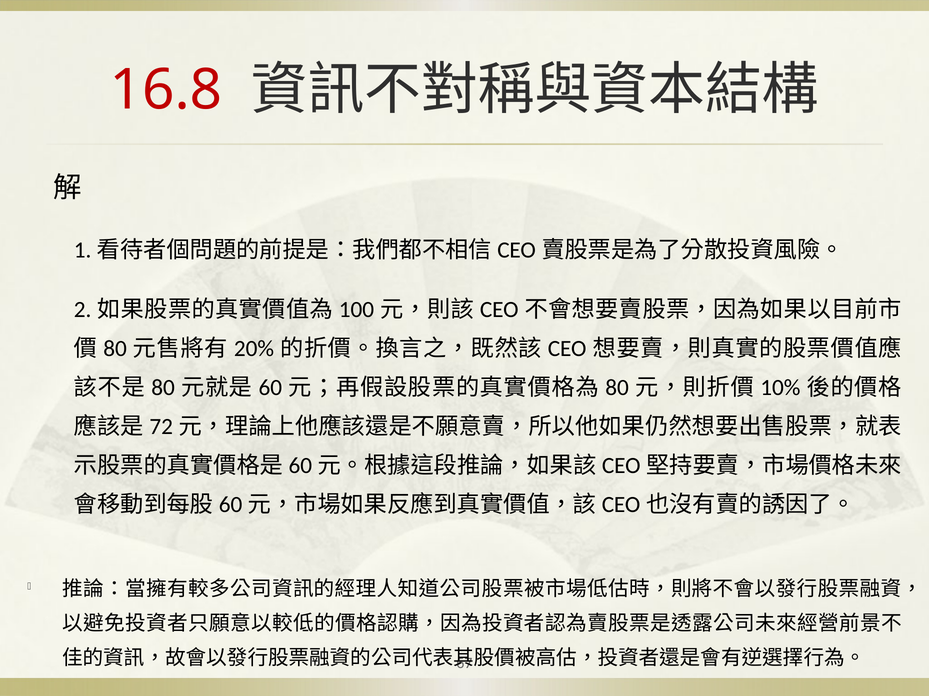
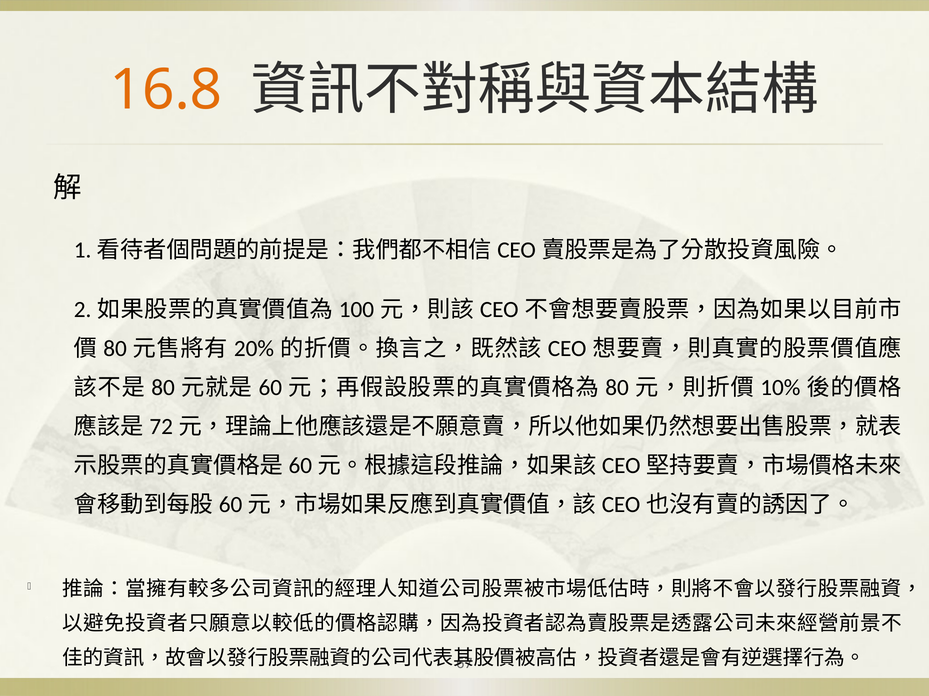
16.8 colour: red -> orange
